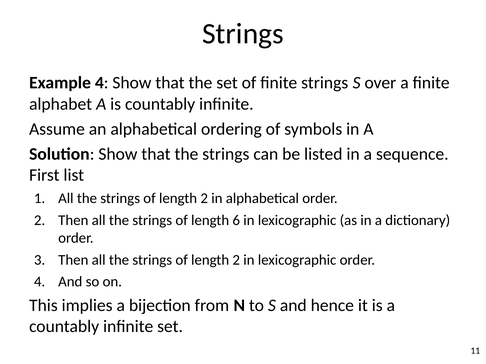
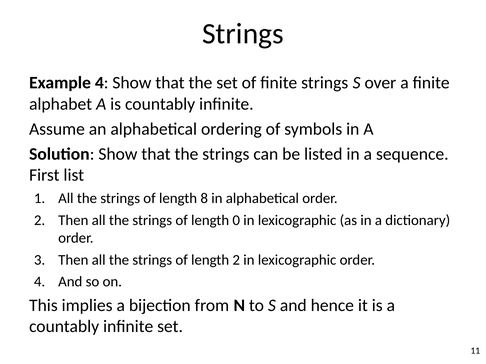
2 at (204, 199): 2 -> 8
6: 6 -> 0
